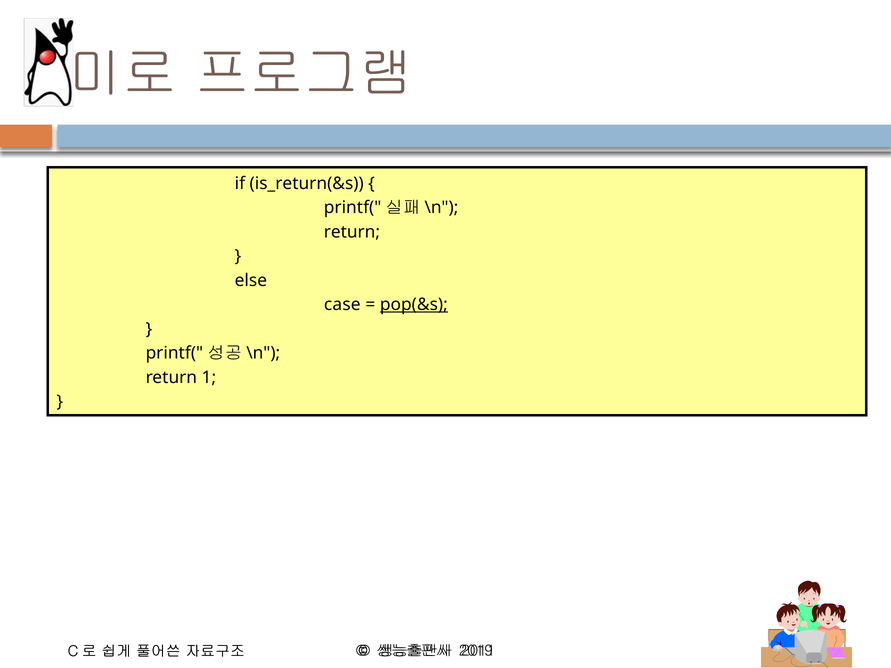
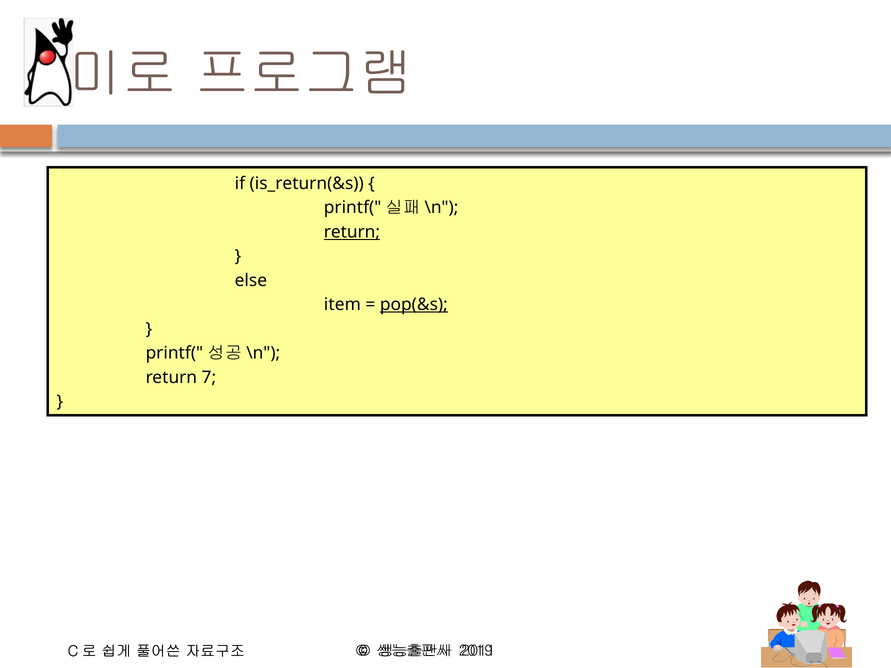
return at (352, 232) underline: none -> present
case: case -> item
1: 1 -> 7
